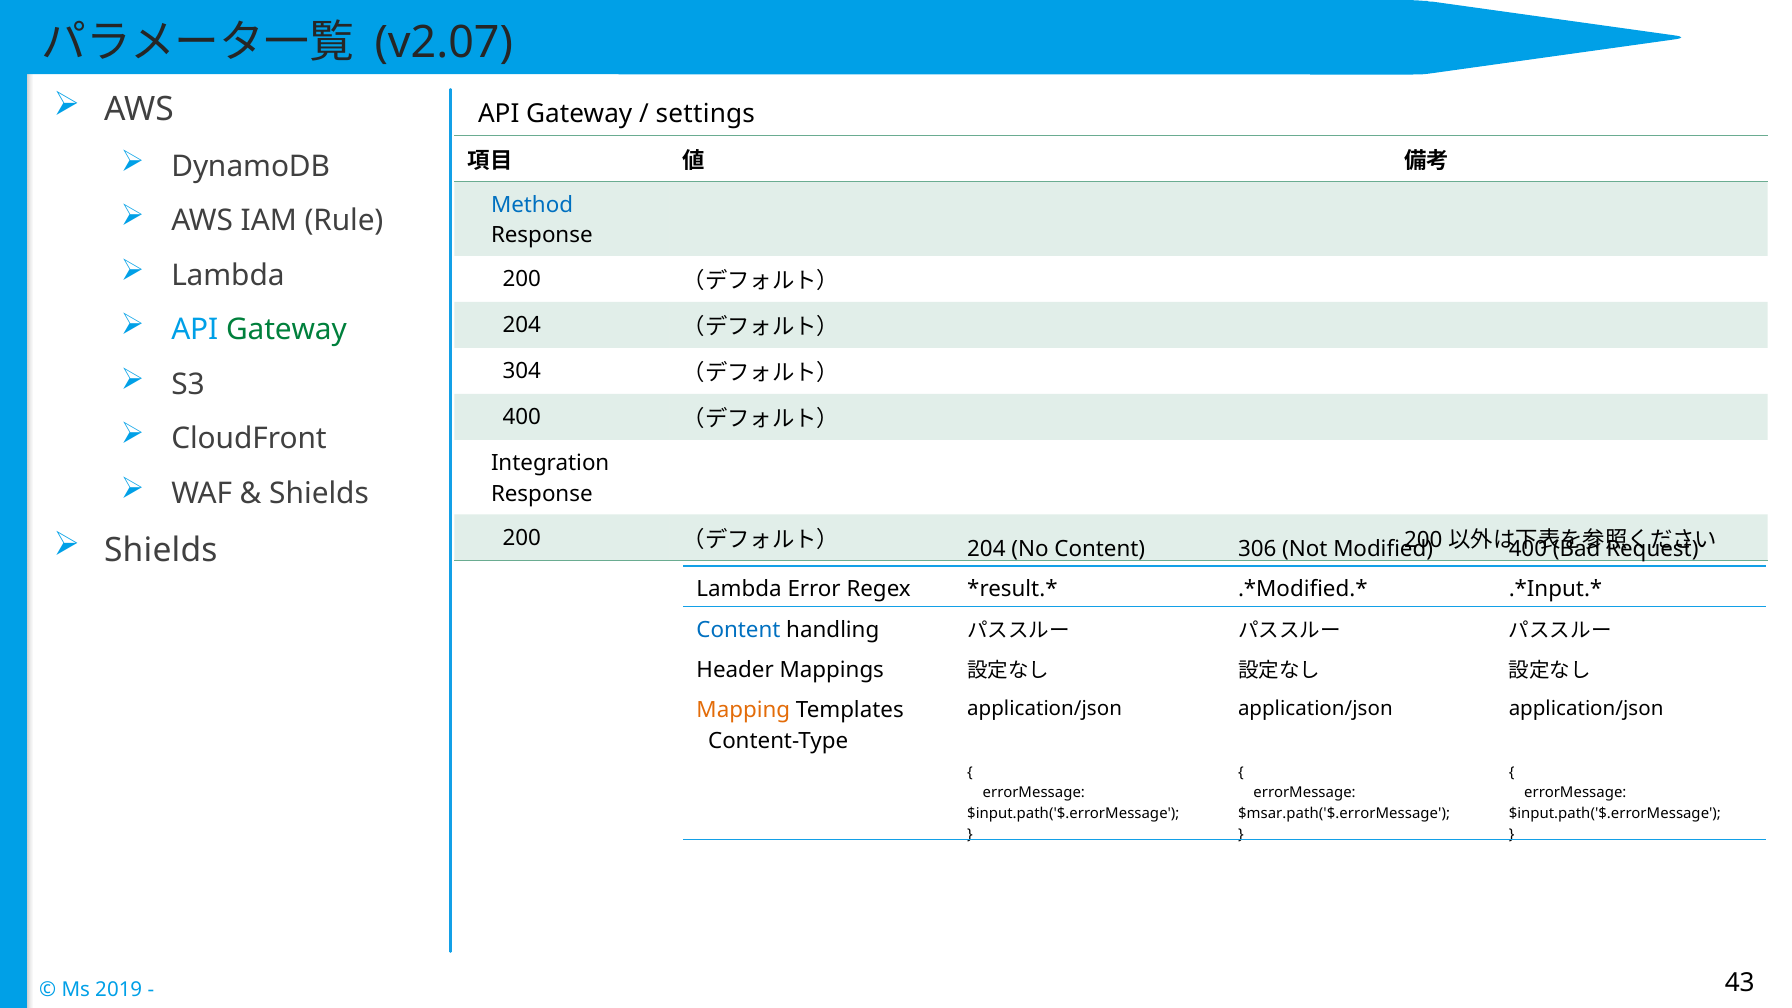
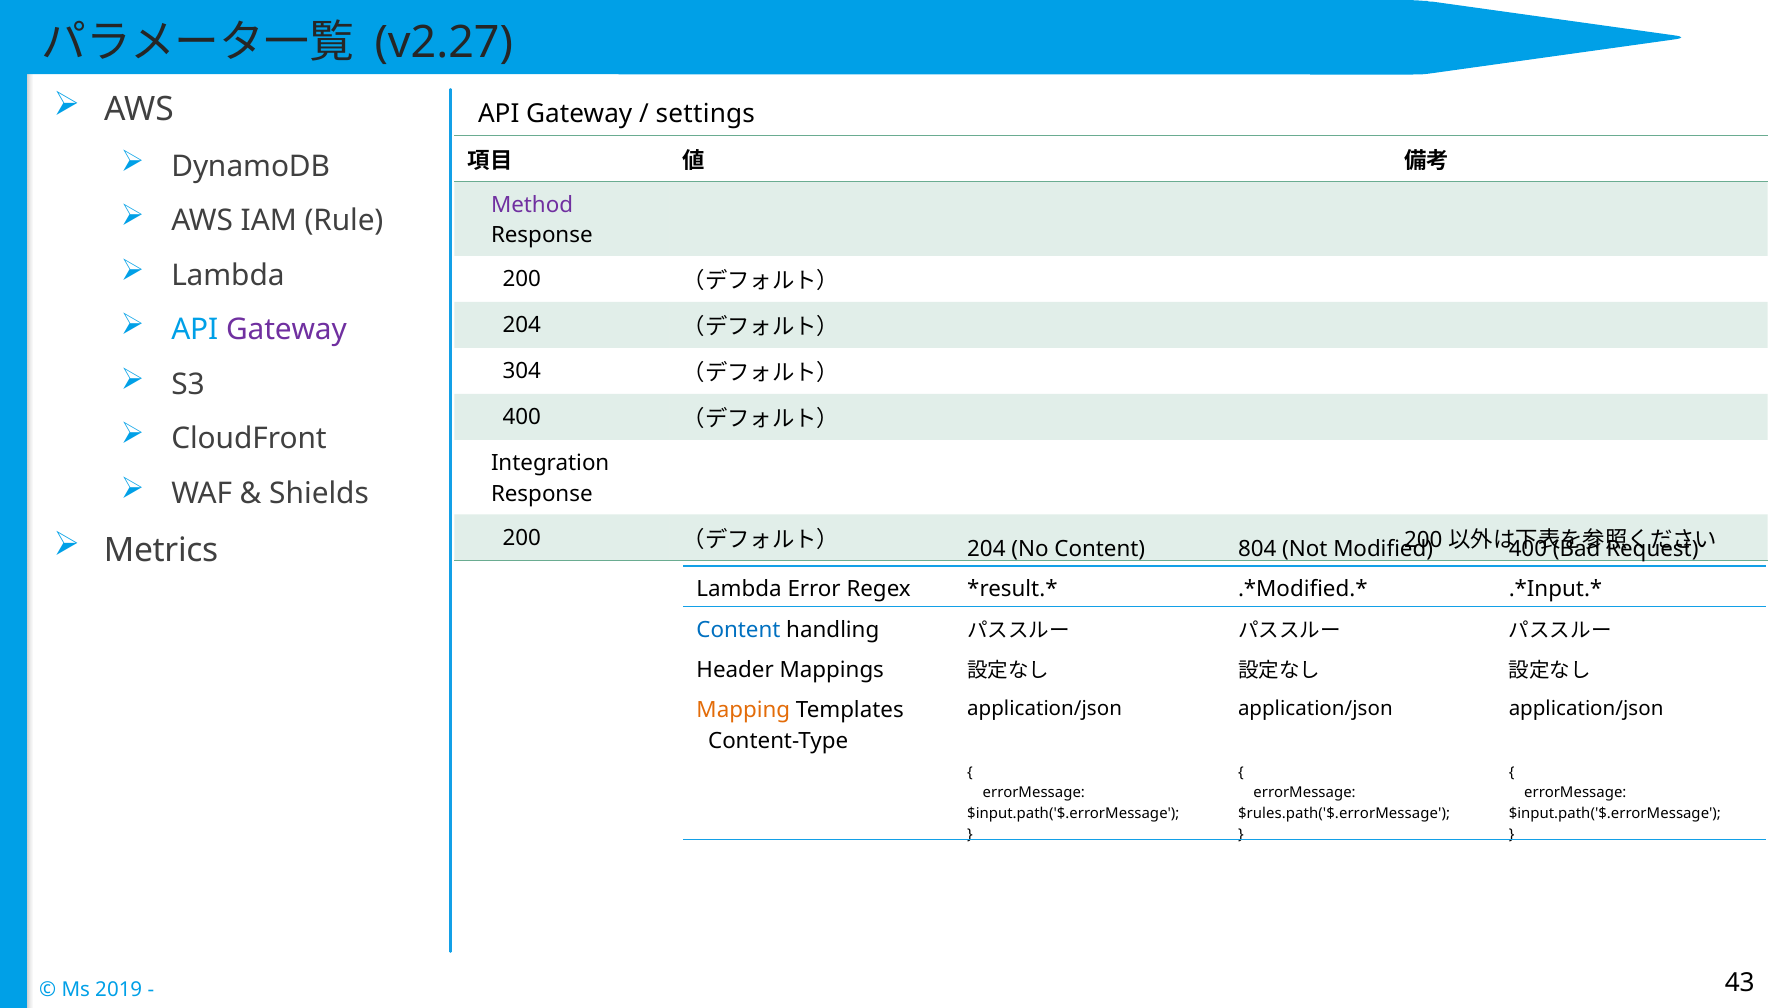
v2.07: v2.07 -> v2.27
Method colour: blue -> purple
Gateway at (286, 330) colour: green -> purple
Shields at (161, 550): Shields -> Metrics
306: 306 -> 804
$msar.path('$.errorMessage: $msar.path('$.errorMessage -> $rules.path('$.errorMessage
